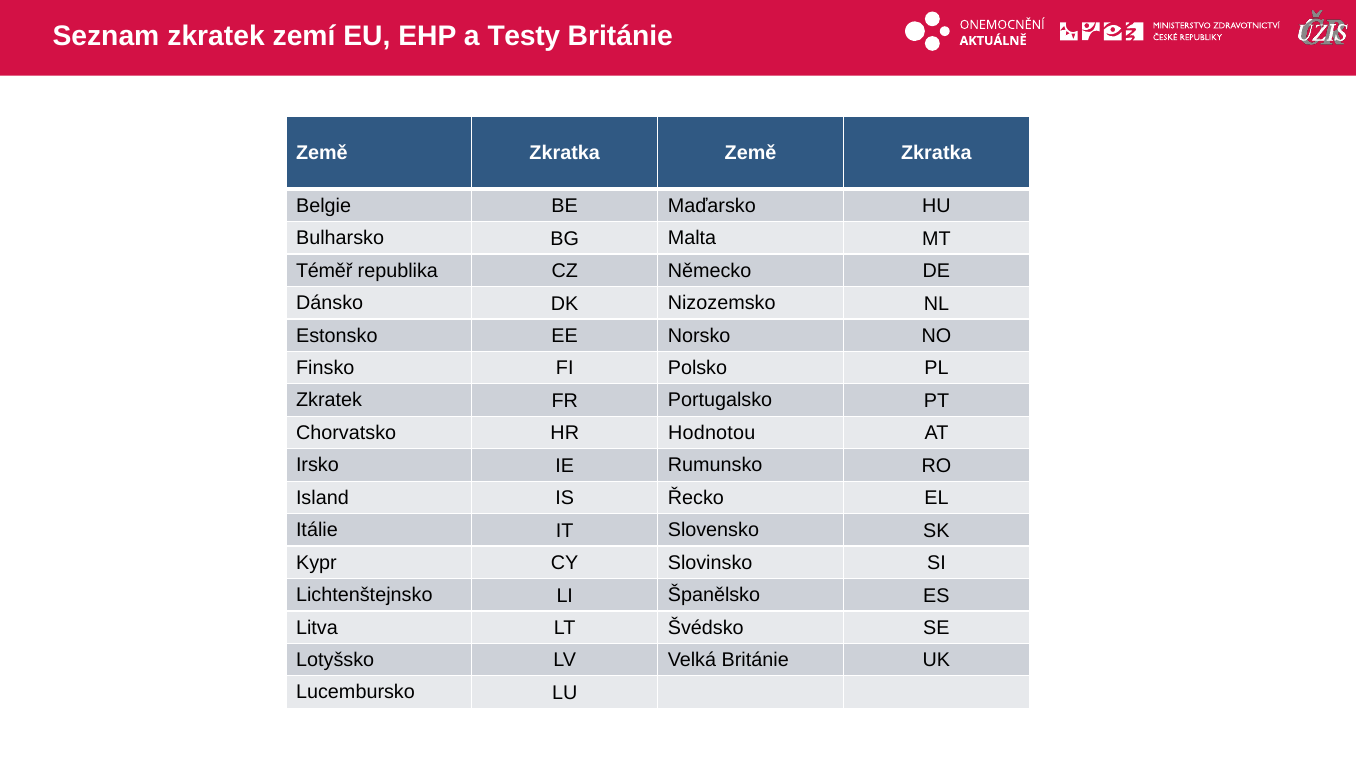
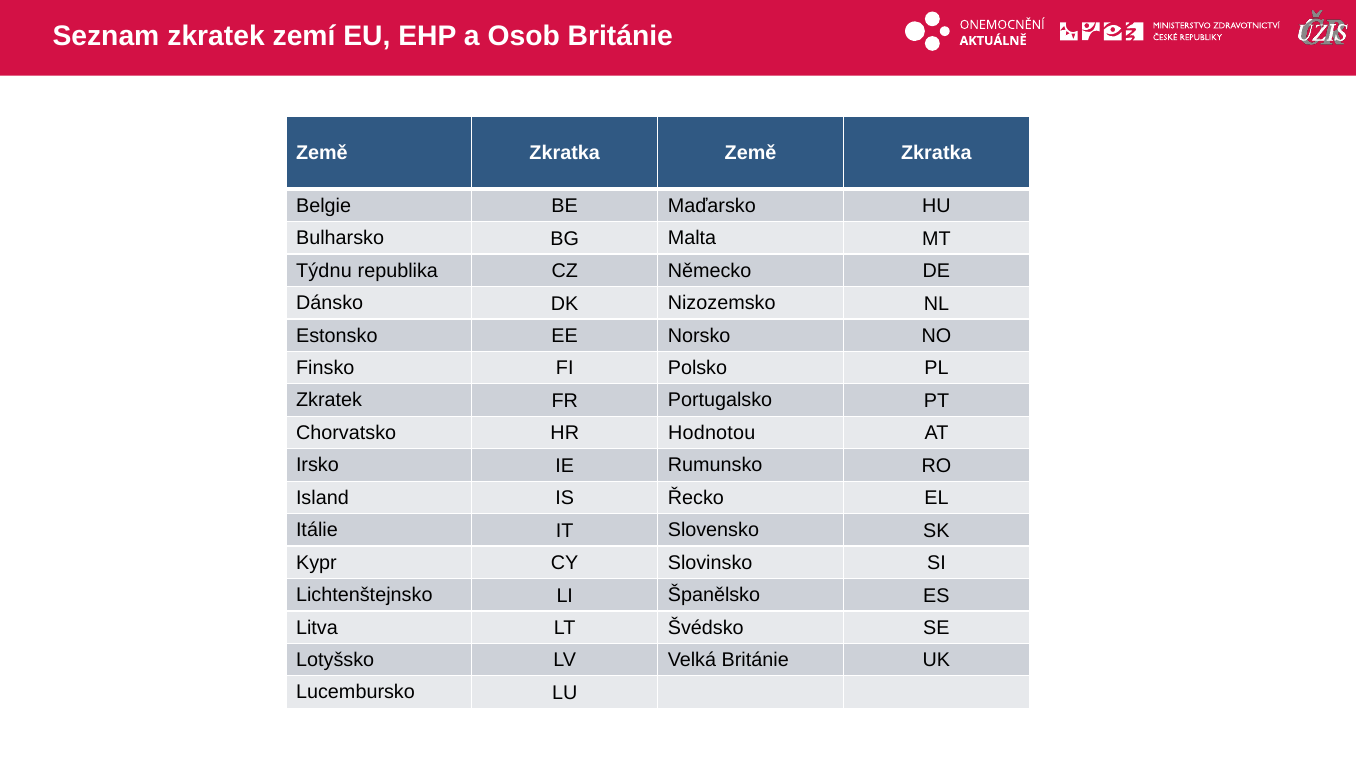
Testy: Testy -> Osob
Téměř: Téměř -> Týdnu
